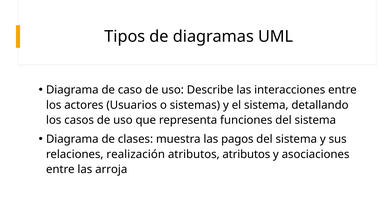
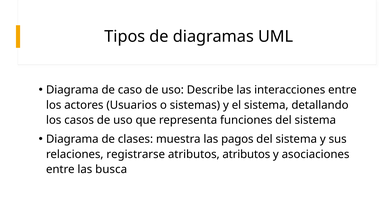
realización: realización -> registrarse
arroja: arroja -> busca
